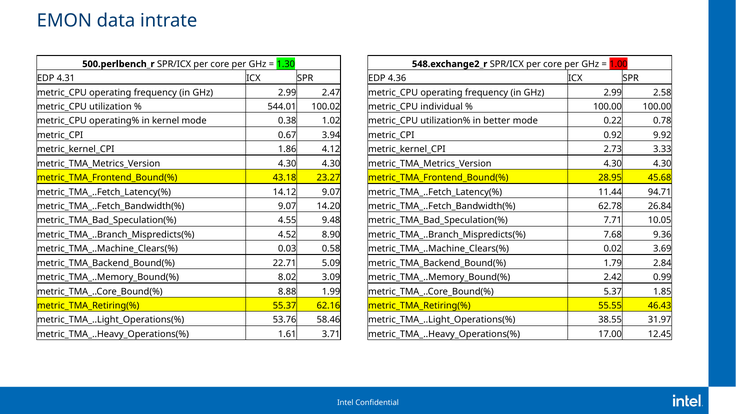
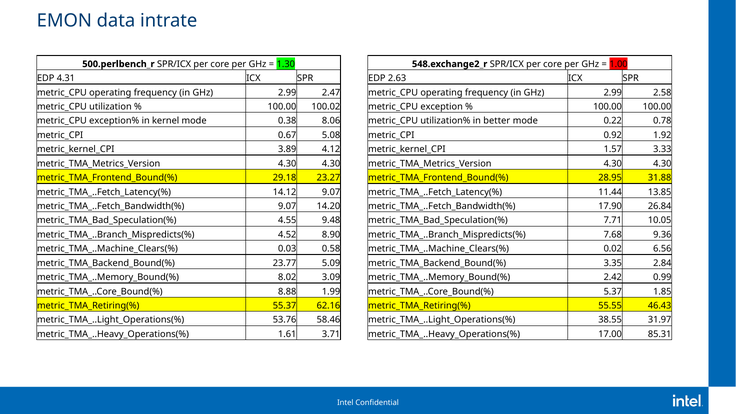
4.36: 4.36 -> 2.63
544.01 at (282, 107): 544.01 -> 100.00
individual: individual -> exception
operating%: operating% -> exception%
1.02: 1.02 -> 8.06
3.94: 3.94 -> 5.08
9.92: 9.92 -> 1.92
1.86: 1.86 -> 3.89
2.73: 2.73 -> 1.57
43.18: 43.18 -> 29.18
45.68: 45.68 -> 31.88
94.71: 94.71 -> 13.85
62.78: 62.78 -> 17.90
3.69: 3.69 -> 6.56
22.71: 22.71 -> 23.77
1.79: 1.79 -> 3.35
12.45: 12.45 -> 85.31
